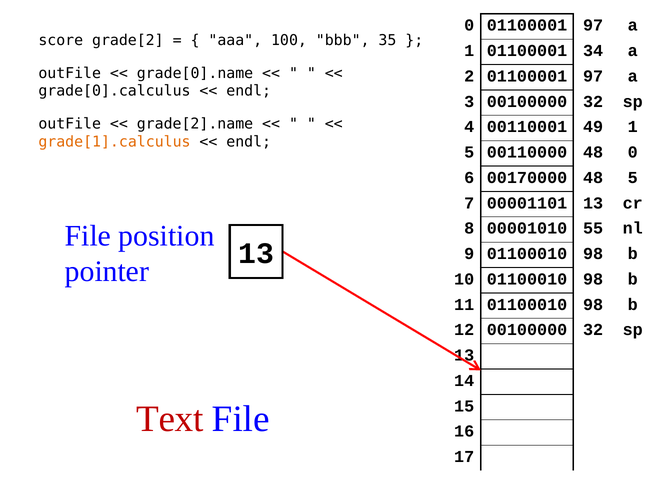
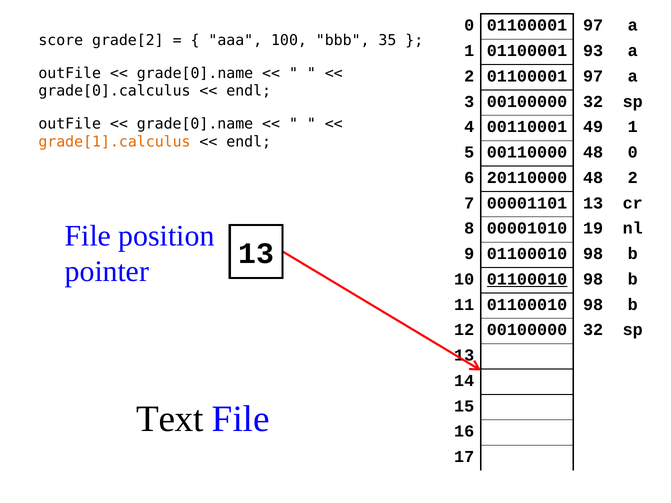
34: 34 -> 93
grade[2].name at (195, 124): grade[2].name -> grade[0].name
00170000: 00170000 -> 20110000
48 5: 5 -> 2
55: 55 -> 19
01100010 at (527, 279) underline: none -> present
Text colour: red -> black
